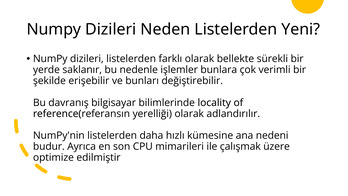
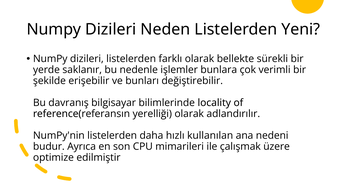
kümesine: kümesine -> kullanılan
